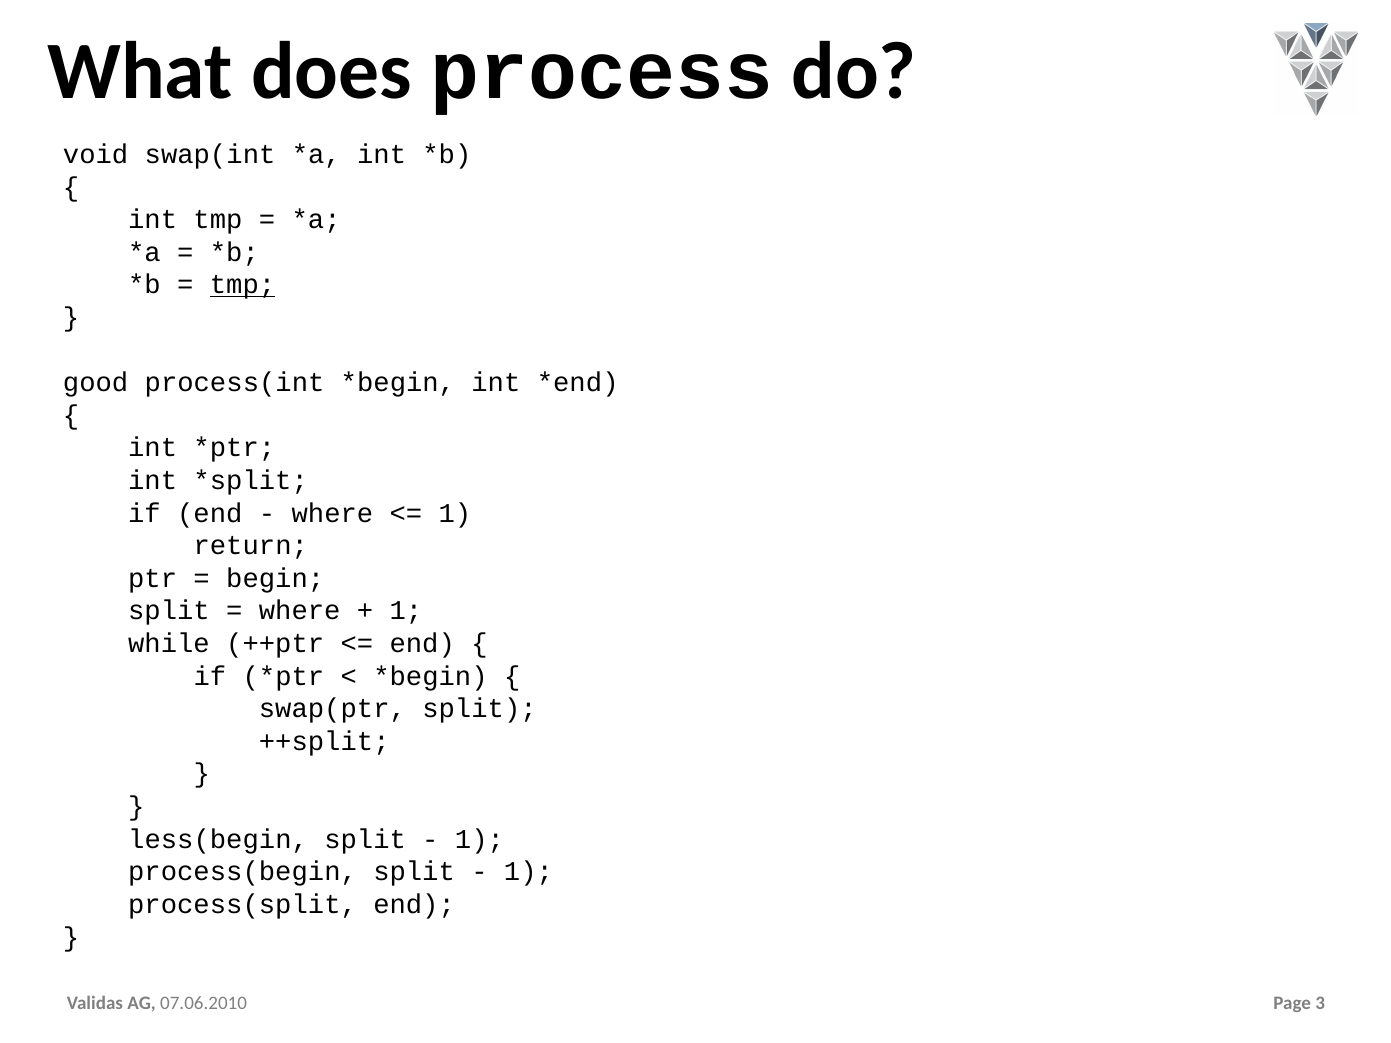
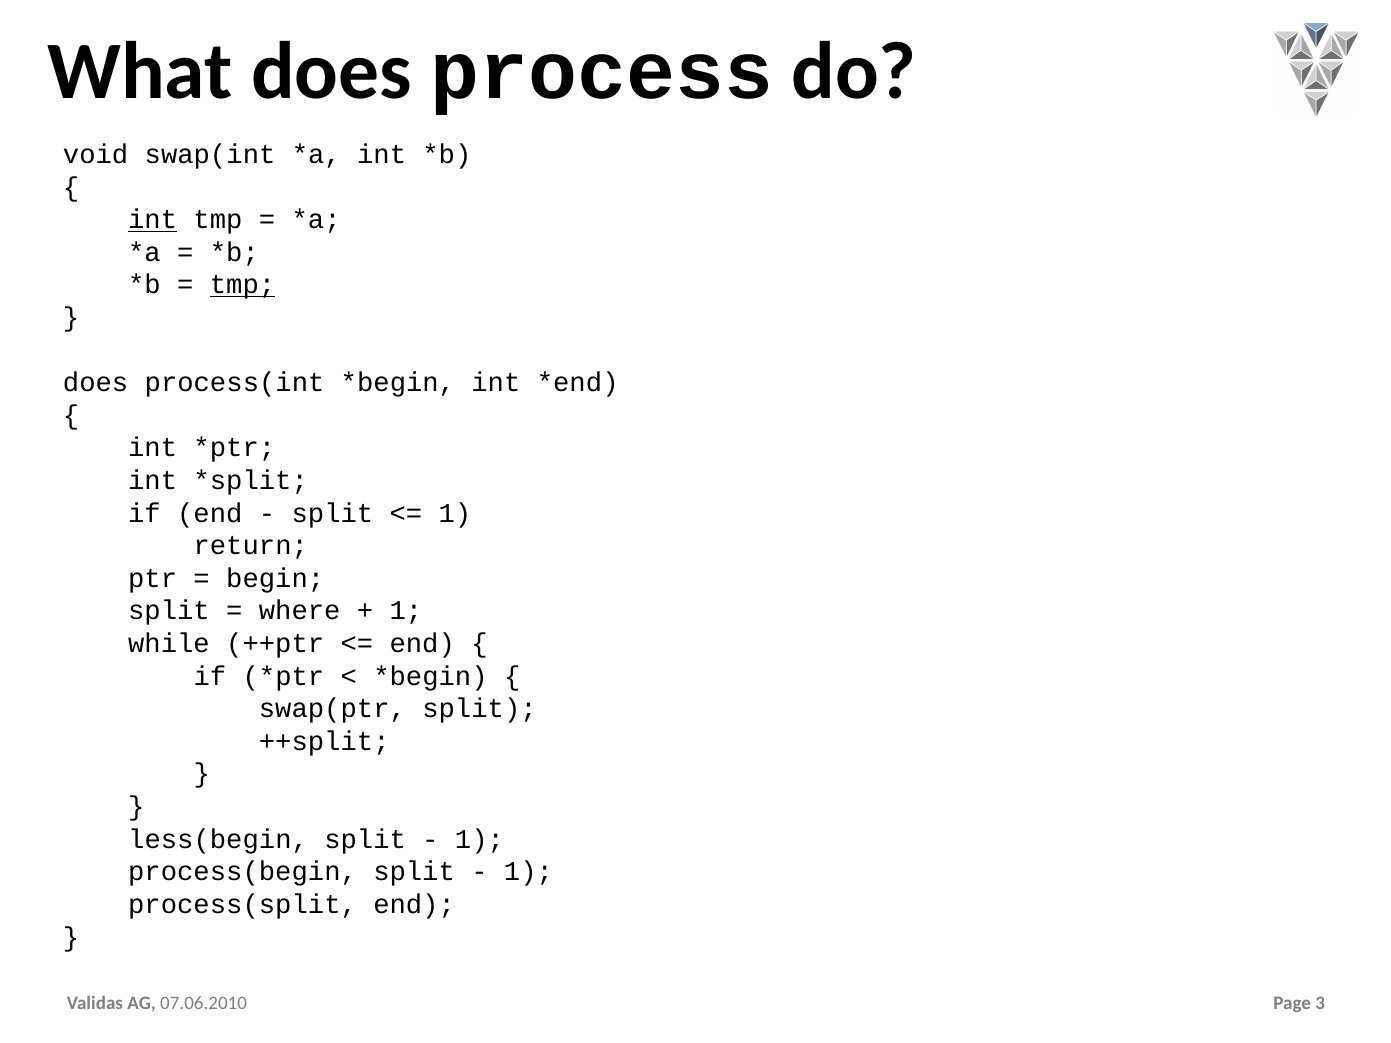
int at (153, 220) underline: none -> present
good at (96, 383): good -> does
where at (332, 513): where -> split
